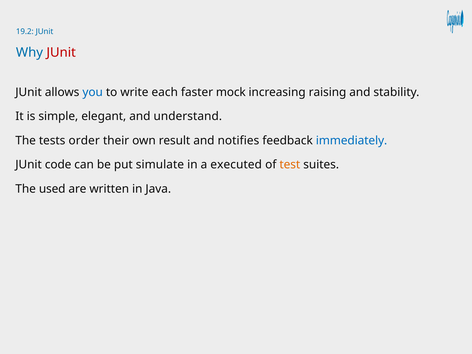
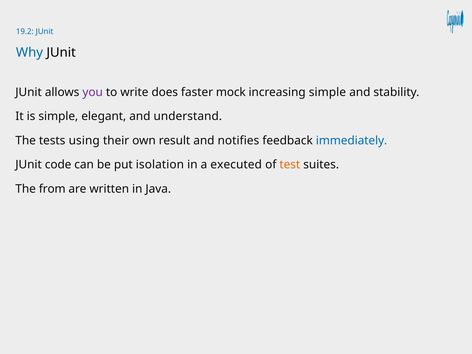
JUnit at (61, 52) colour: red -> black
you colour: blue -> purple
each: each -> does
increasing raising: raising -> simple
order: order -> using
simulate: simulate -> isolation
used: used -> from
